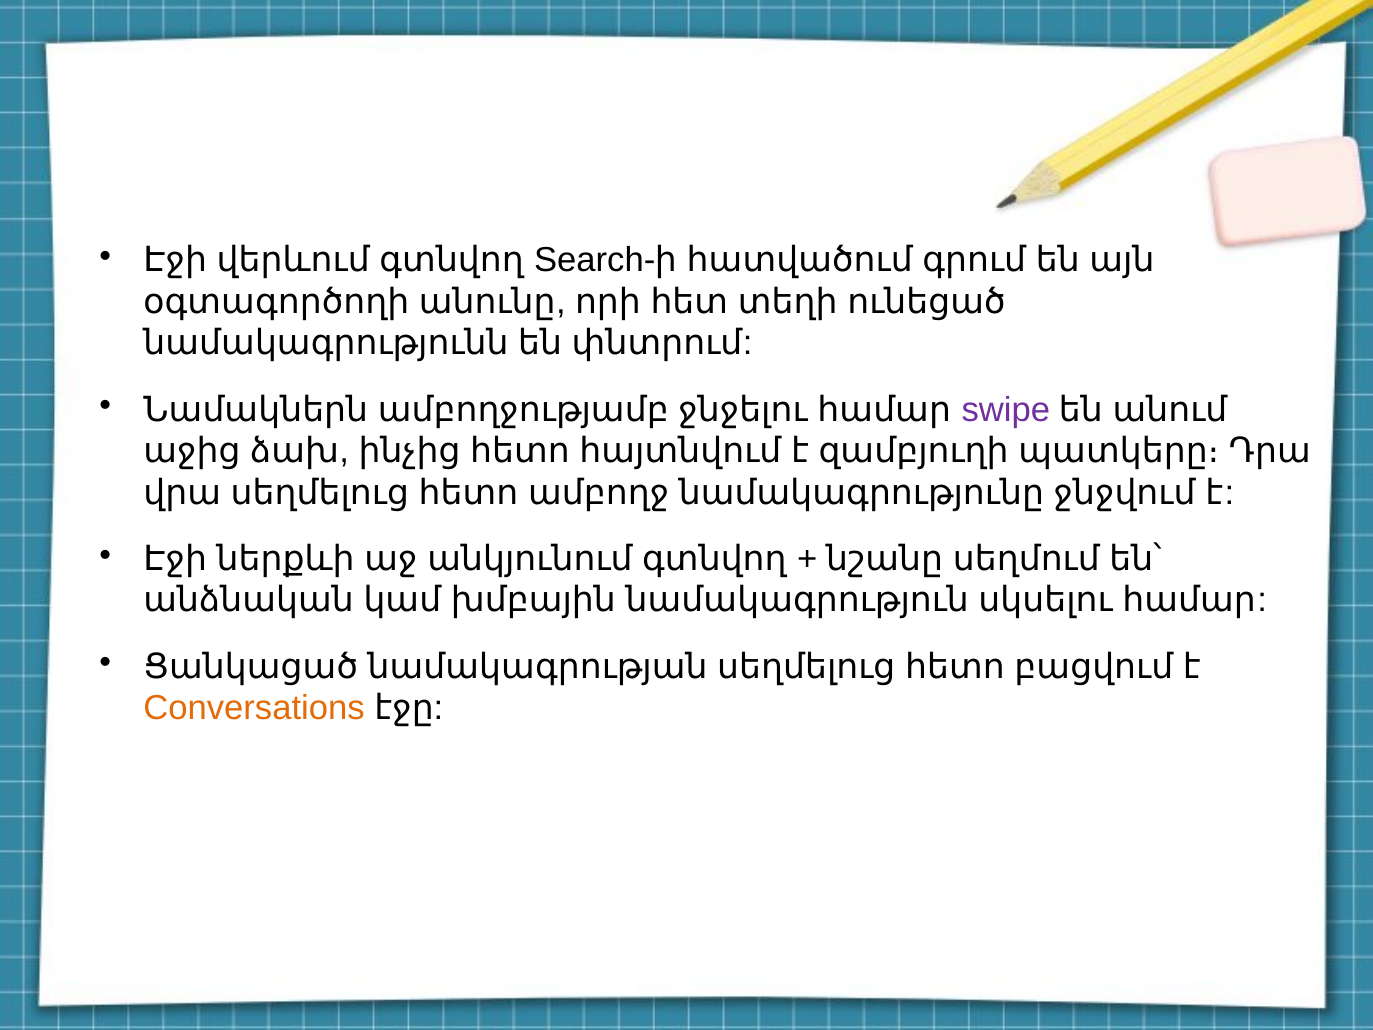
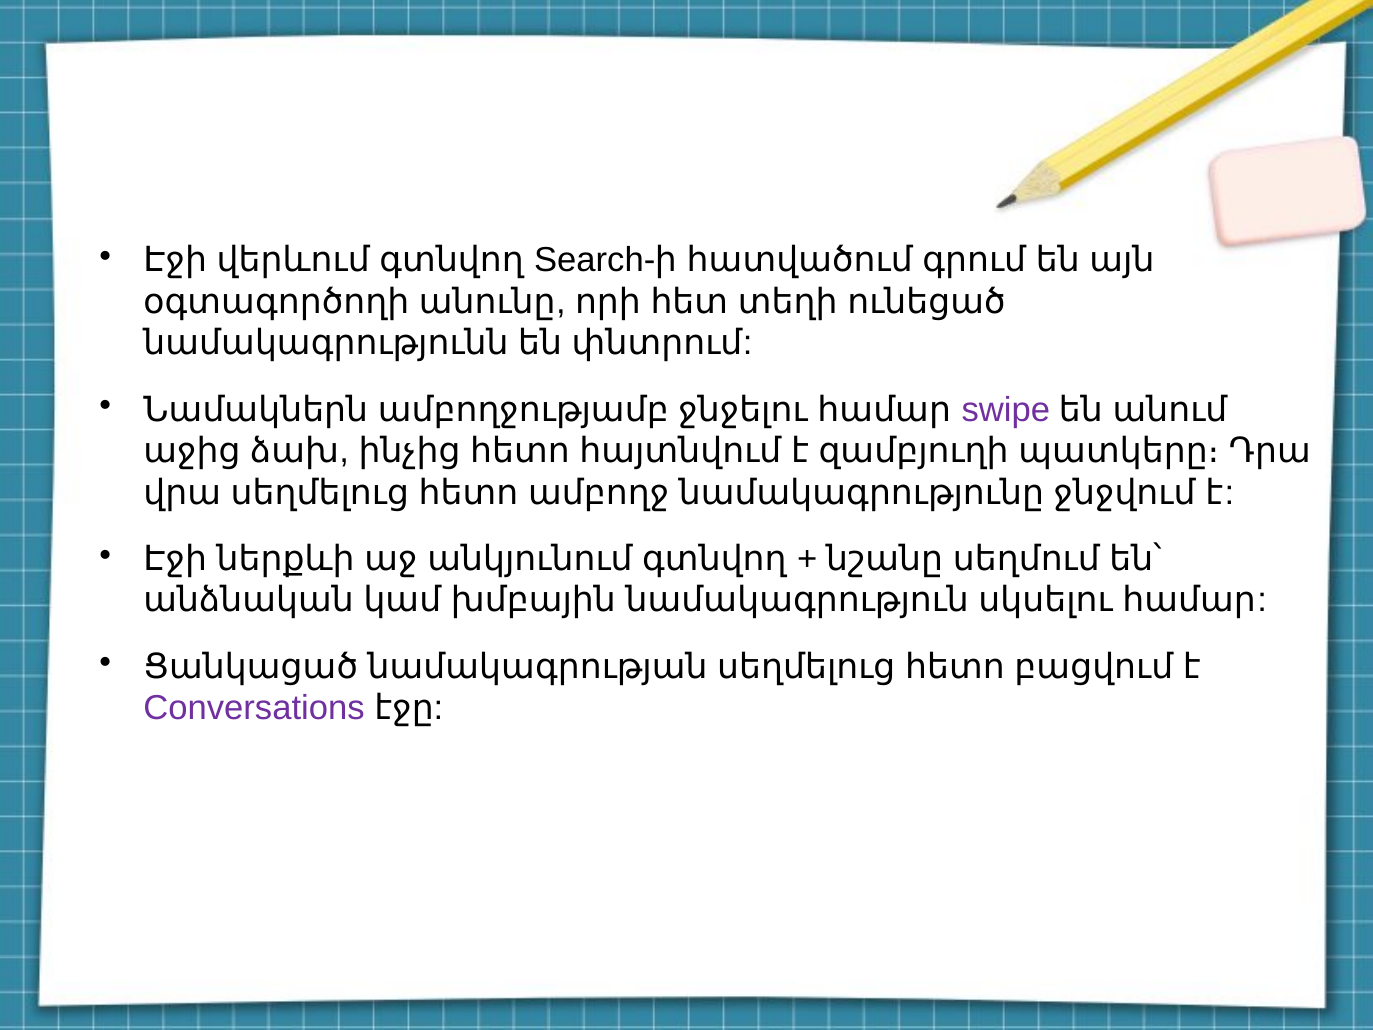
Conversations colour: orange -> purple
